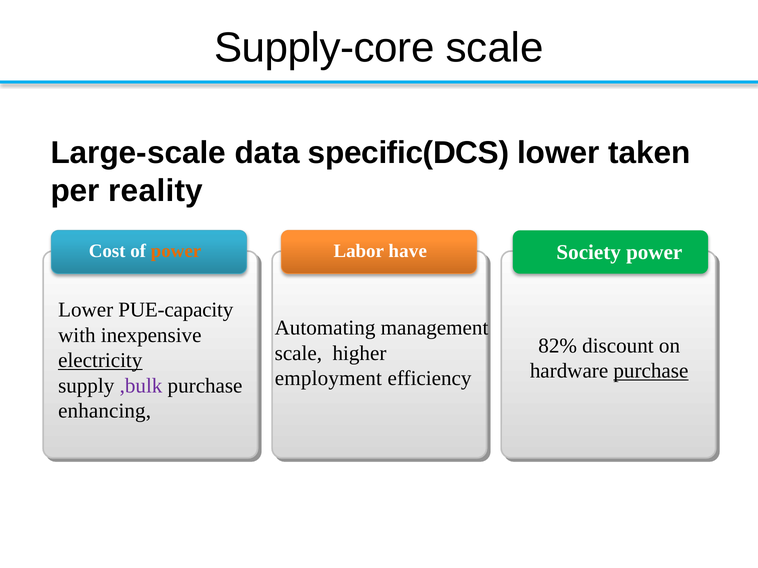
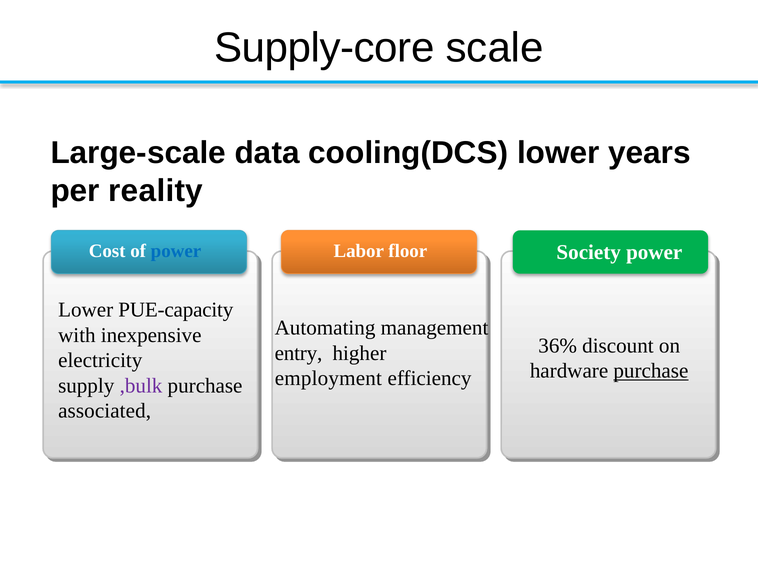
specific(DCS: specific(DCS -> cooling(DCS
taken: taken -> years
power at (176, 251) colour: orange -> blue
have: have -> floor
82%: 82% -> 36%
scale at (298, 353): scale -> entry
electricity underline: present -> none
enhancing: enhancing -> associated
